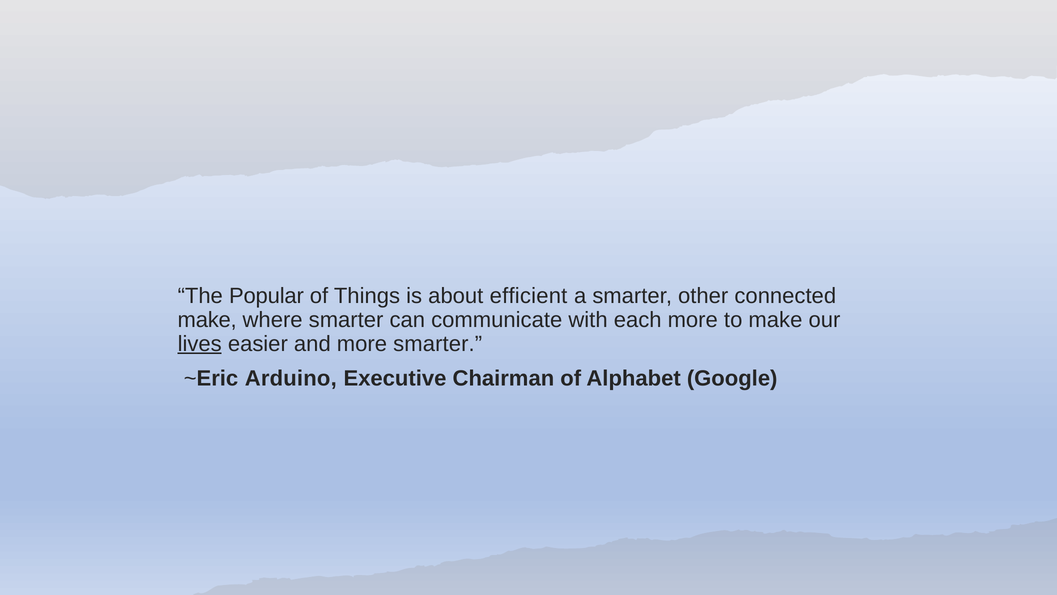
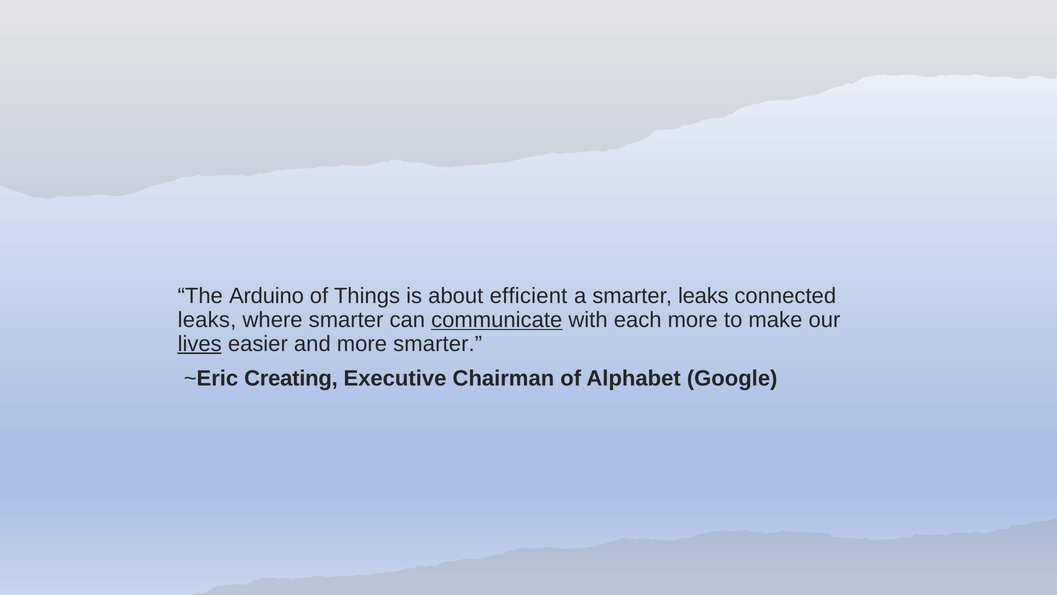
Popular: Popular -> Arduino
smarter other: other -> leaks
make at (207, 320): make -> leaks
communicate underline: none -> present
Arduino: Arduino -> Creating
